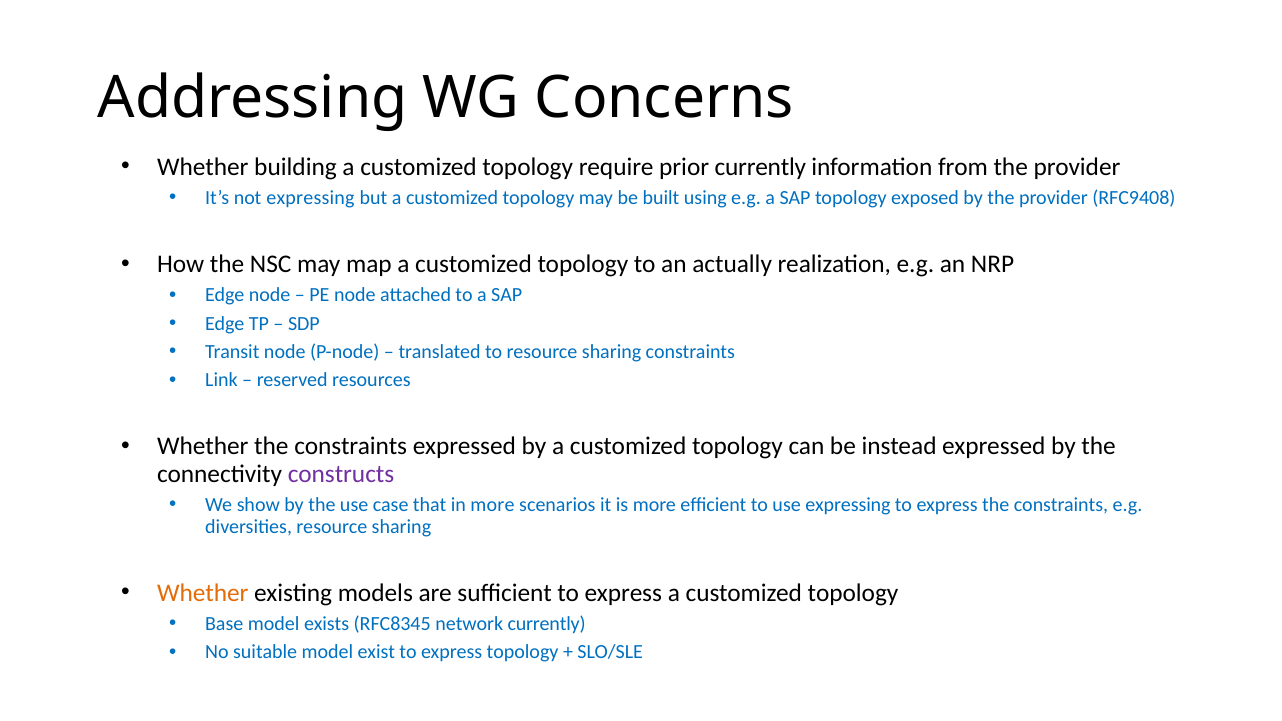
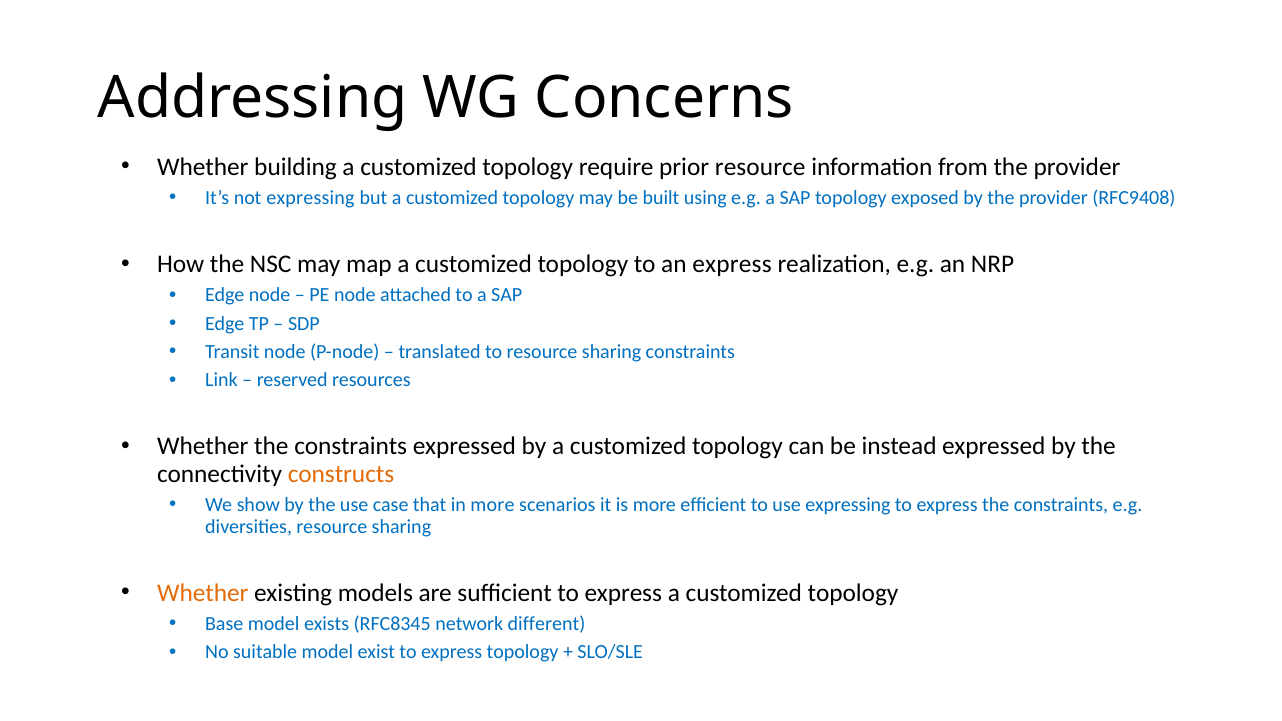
prior currently: currently -> resource
an actually: actually -> express
constructs colour: purple -> orange
network currently: currently -> different
